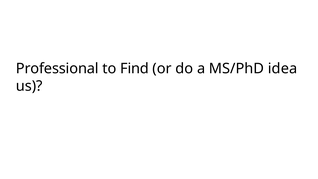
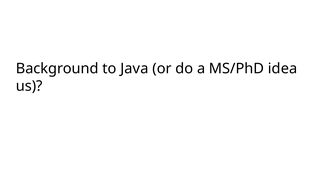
Professional: Professional -> Background
Find: Find -> Java
